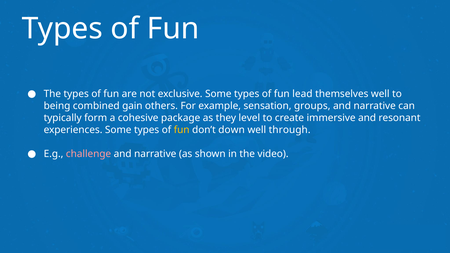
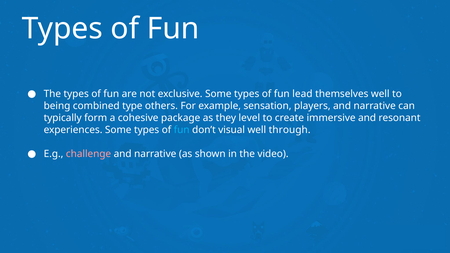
gain: gain -> type
groups: groups -> players
fun at (182, 130) colour: yellow -> light blue
down: down -> visual
